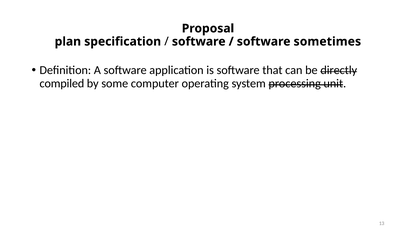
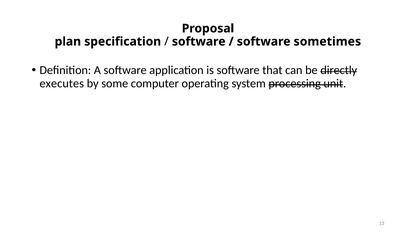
compiled: compiled -> executes
